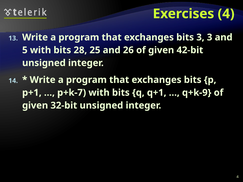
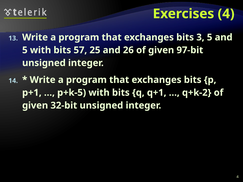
3 3: 3 -> 5
28: 28 -> 57
42-bit: 42-bit -> 97-bit
p+k-7: p+k-7 -> p+k-5
q+k-9: q+k-9 -> q+k-2
